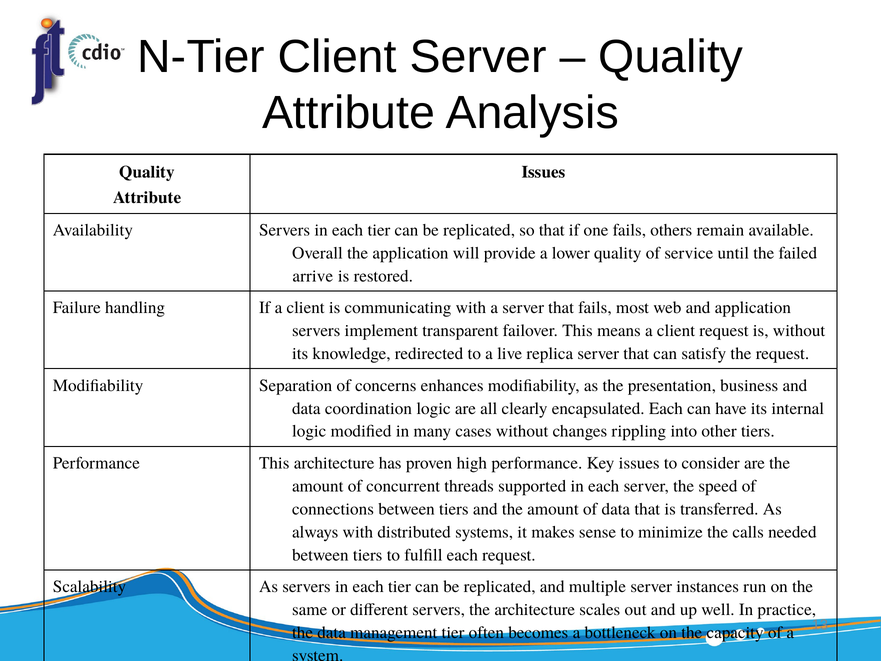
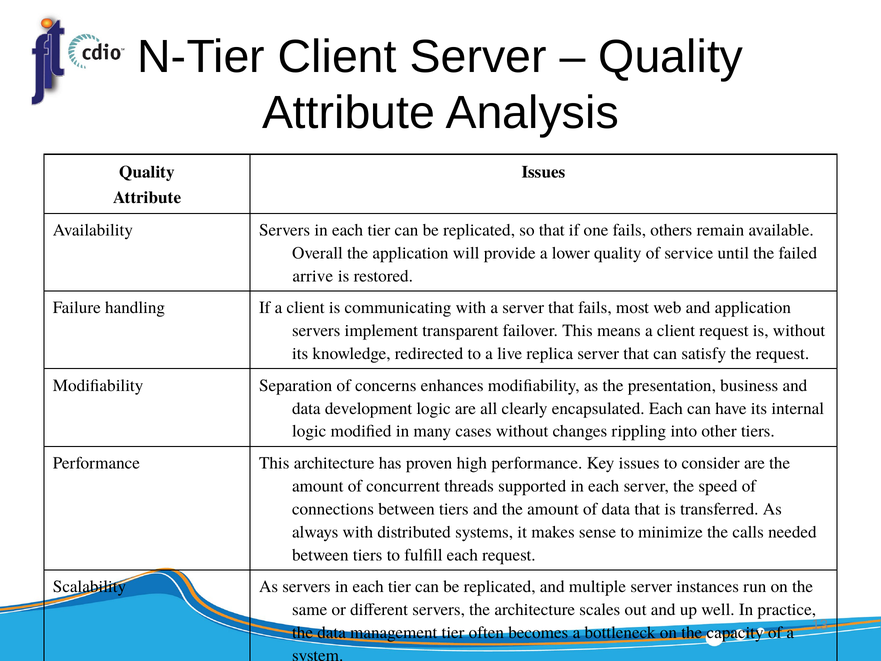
coordination: coordination -> development
